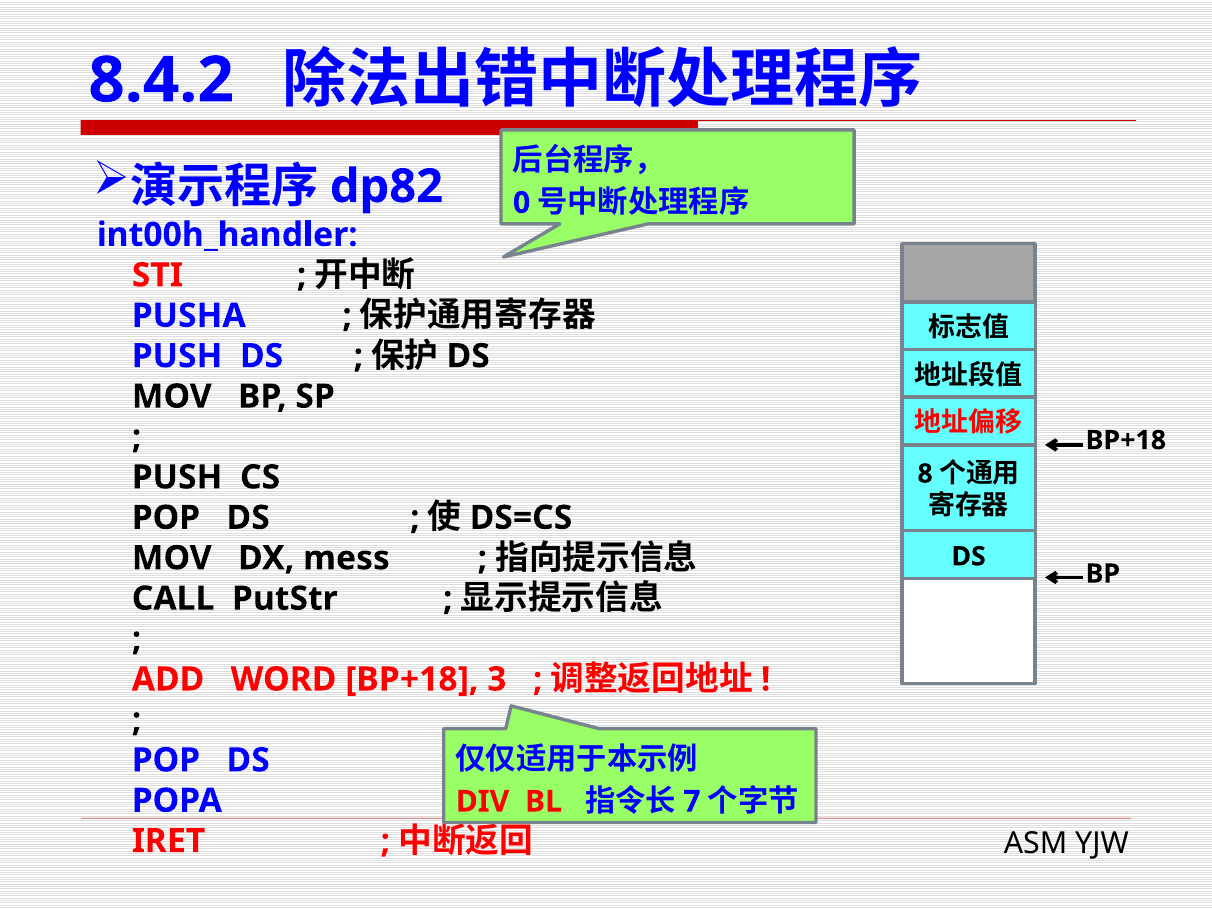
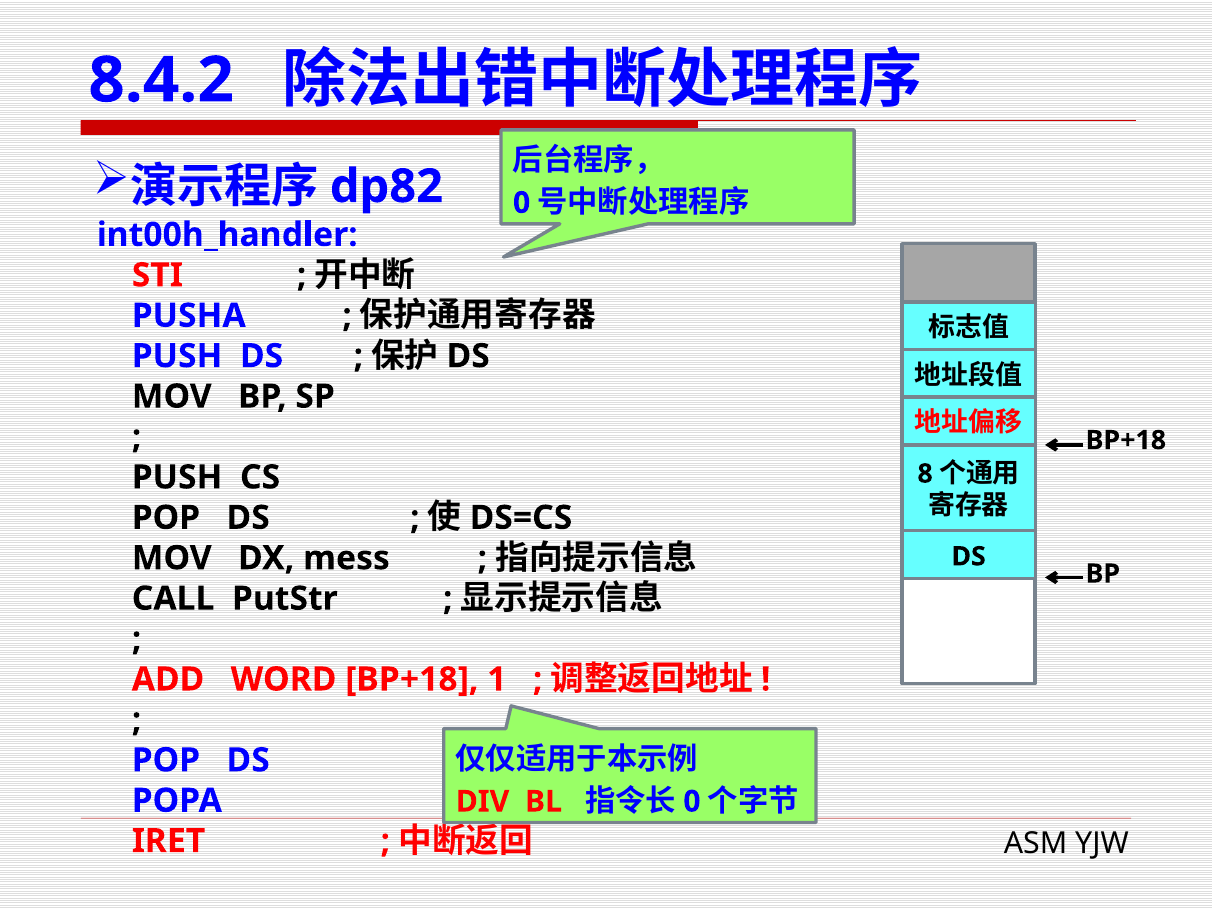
3: 3 -> 1
7 at (692, 802): 7 -> 0
